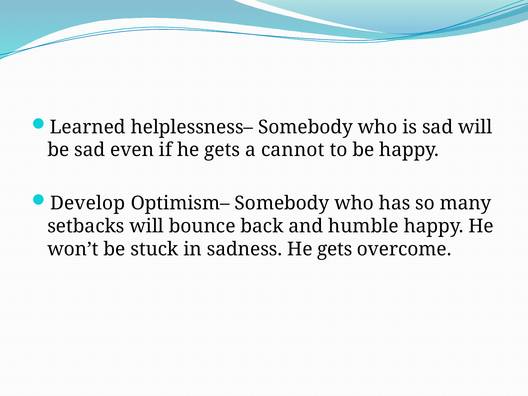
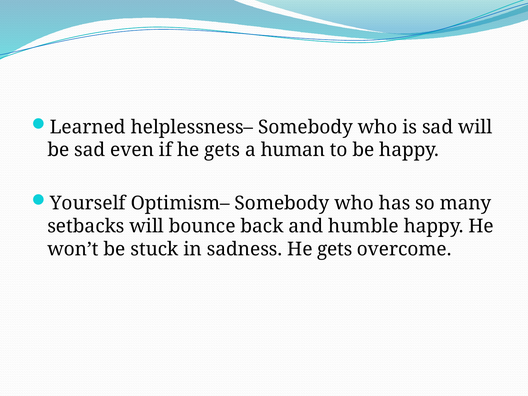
cannot: cannot -> human
Develop: Develop -> Yourself
